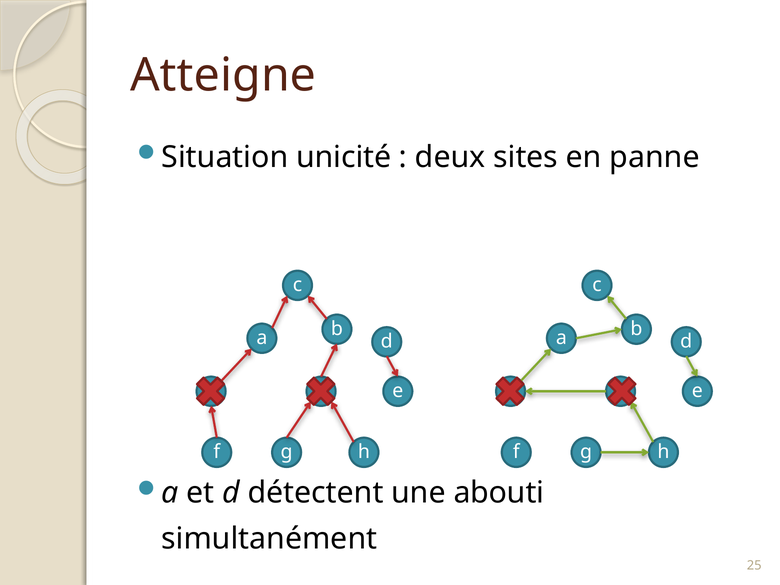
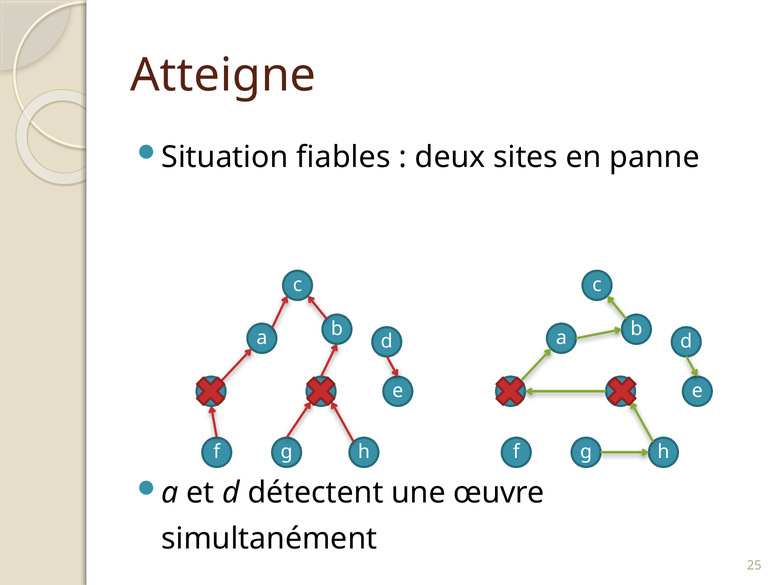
unicité: unicité -> fiables
abouti: abouti -> œuvre
